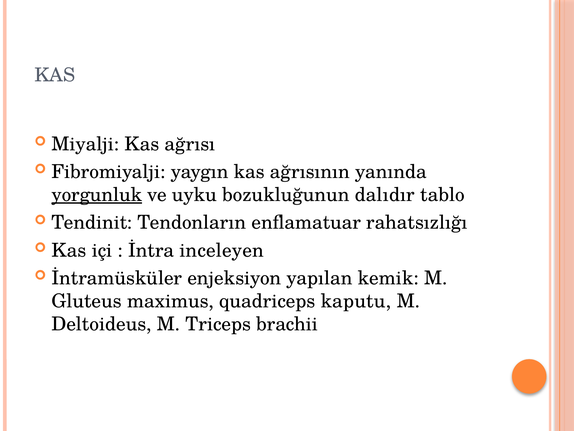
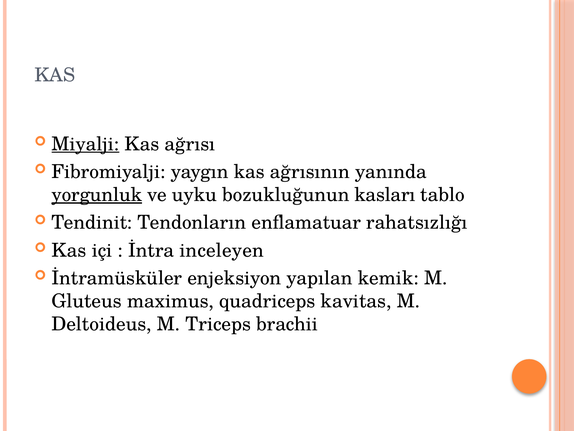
Miyalji underline: none -> present
dalıdır: dalıdır -> kasları
kaputu: kaputu -> kavitas
